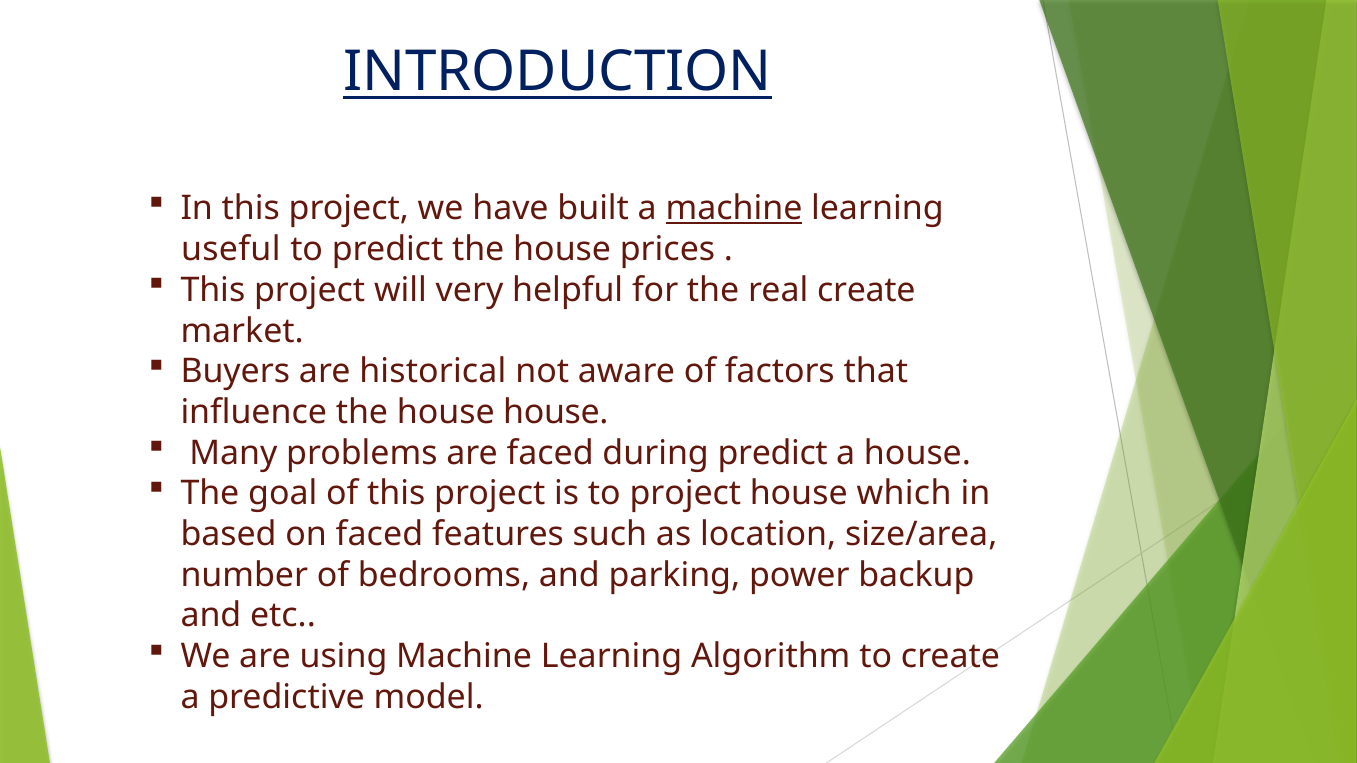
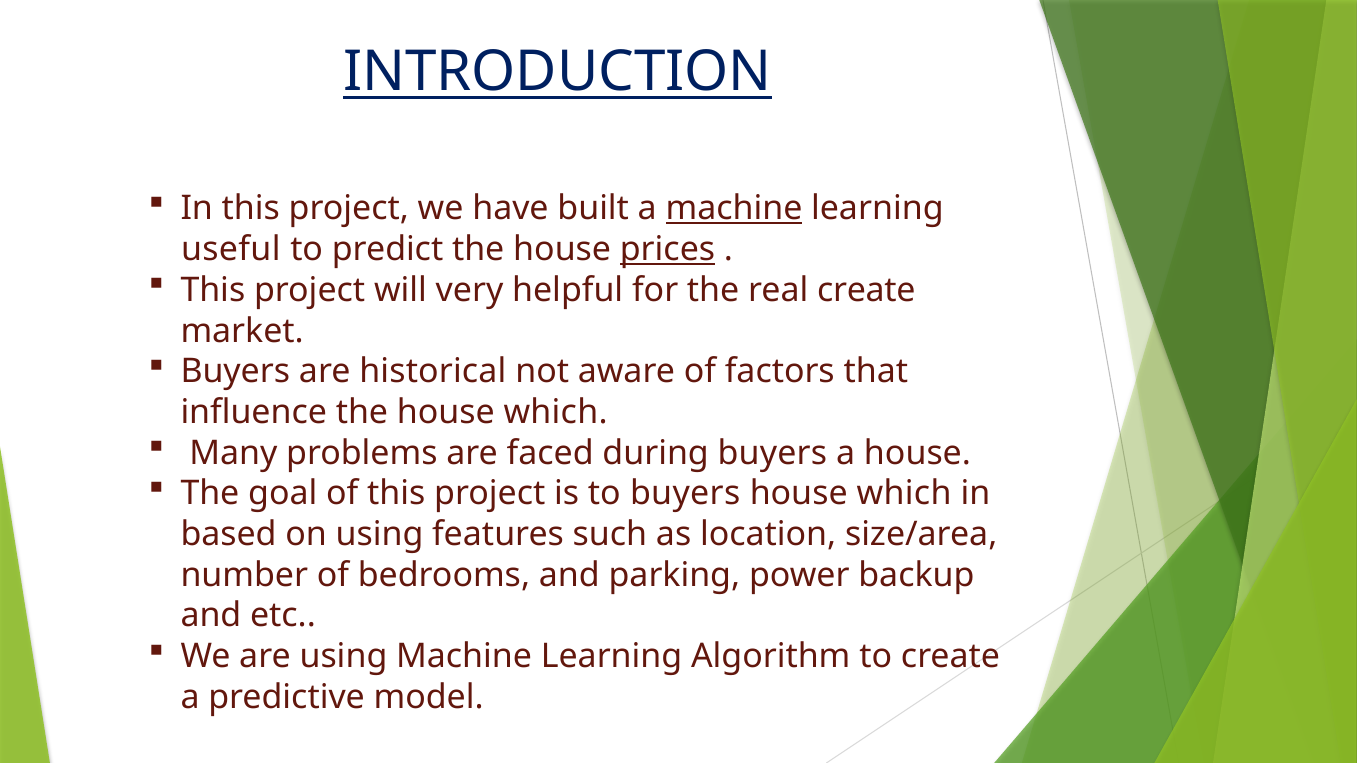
prices underline: none -> present
the house house: house -> which
during predict: predict -> buyers
to project: project -> buyers
on faced: faced -> using
